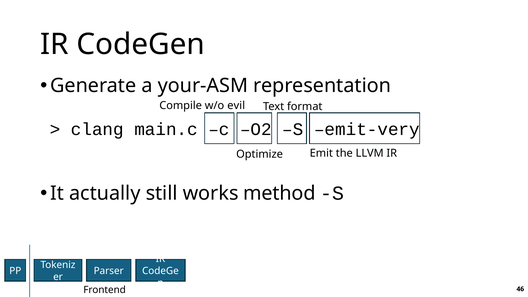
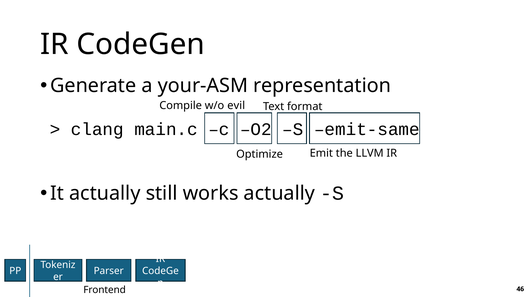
emit-very: emit-very -> emit-same
works method: method -> actually
